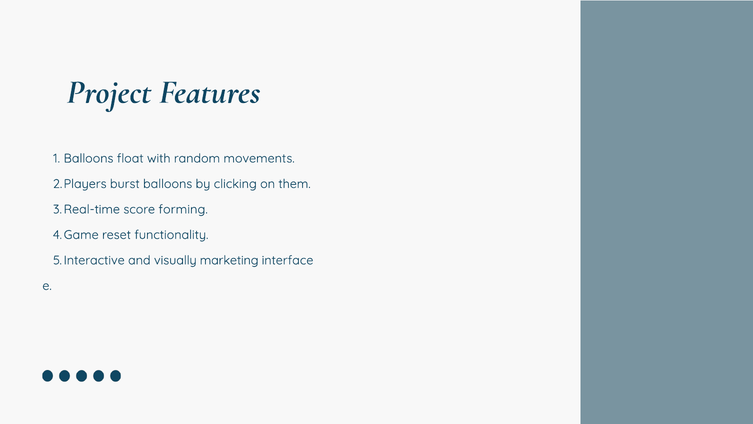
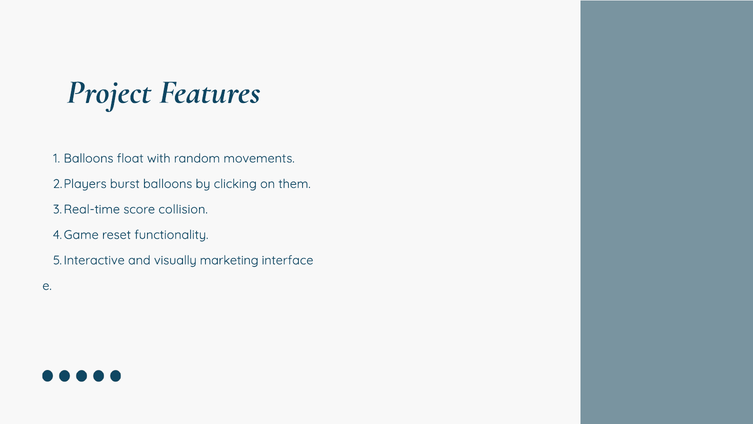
forming: forming -> collision
